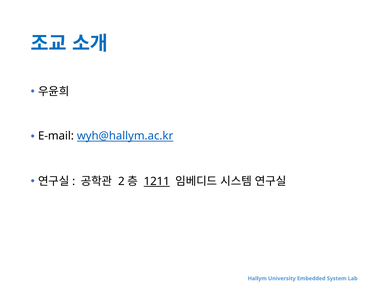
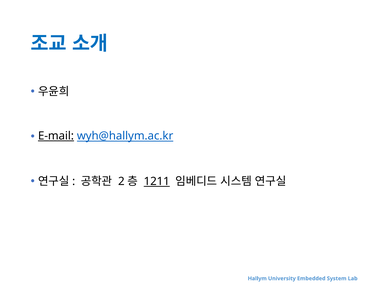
E-mail underline: none -> present
